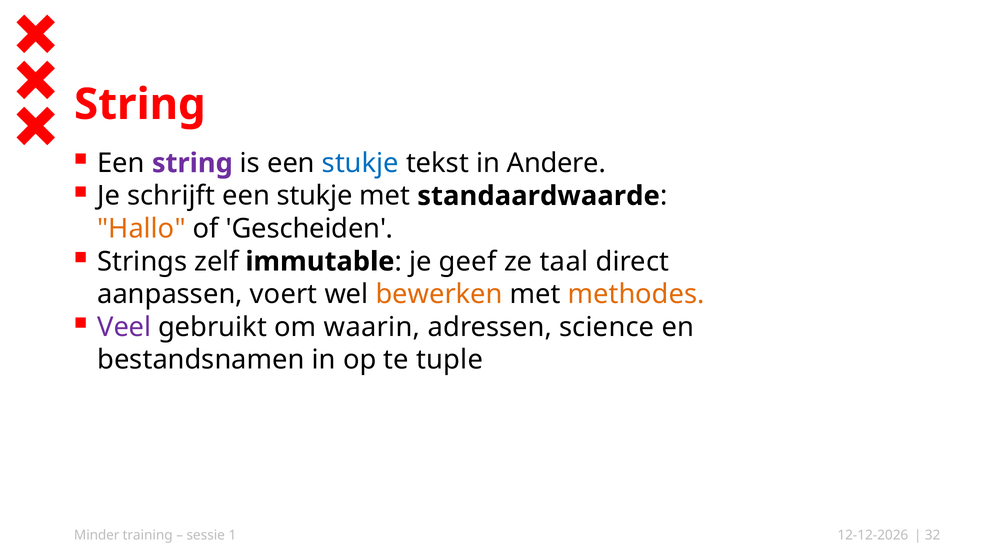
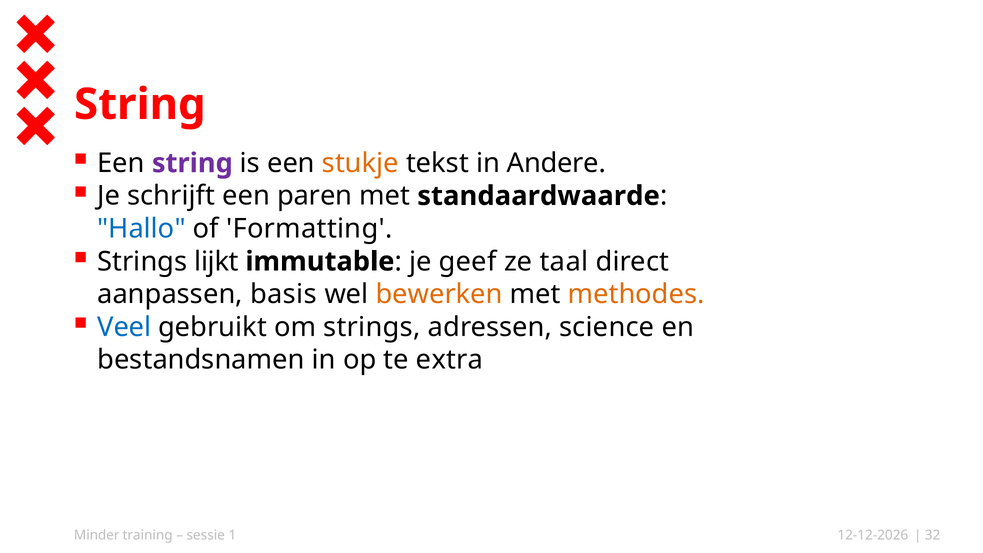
stukje at (360, 163) colour: blue -> orange
schrijft een stukje: stukje -> paren
Hallo colour: orange -> blue
Gescheiden: Gescheiden -> Formatting
zelf: zelf -> lijkt
voert: voert -> basis
Veel colour: purple -> blue
om waarin: waarin -> strings
tuple: tuple -> extra
